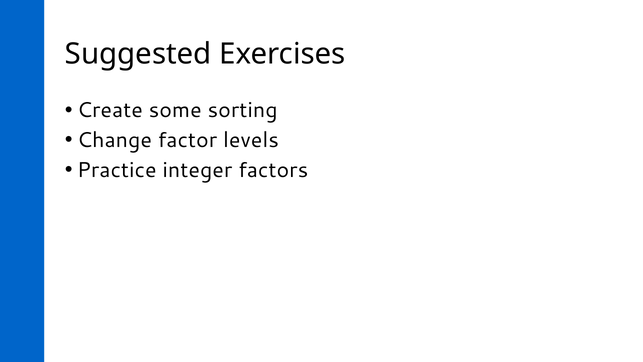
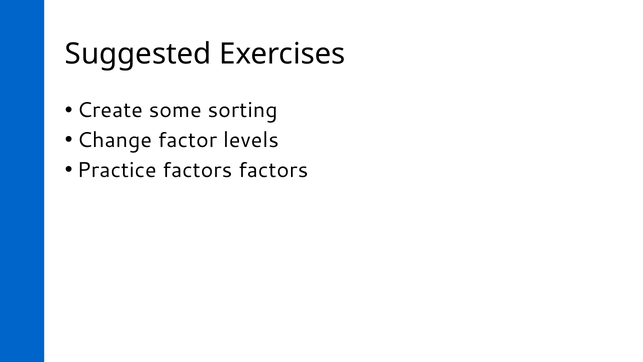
Practice integer: integer -> factors
